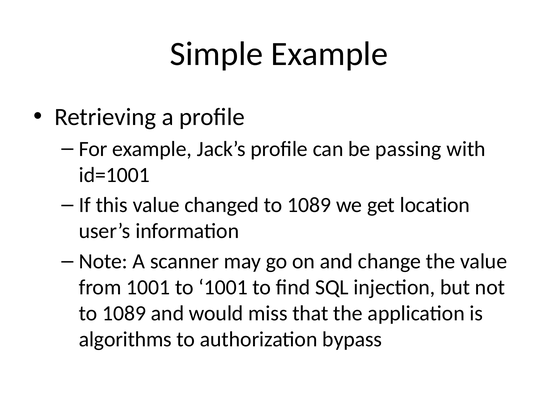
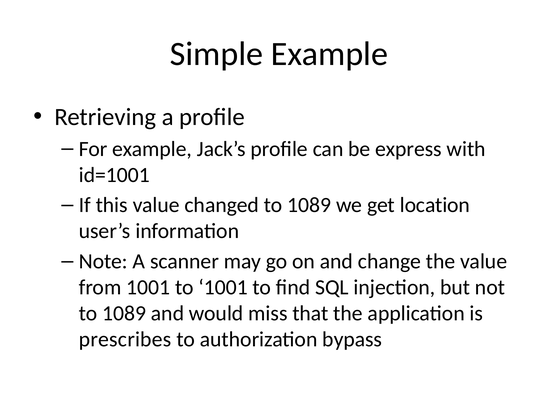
passing: passing -> express
algorithms: algorithms -> prescribes
